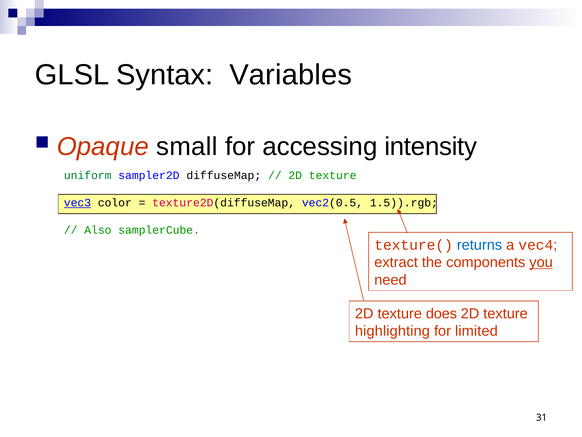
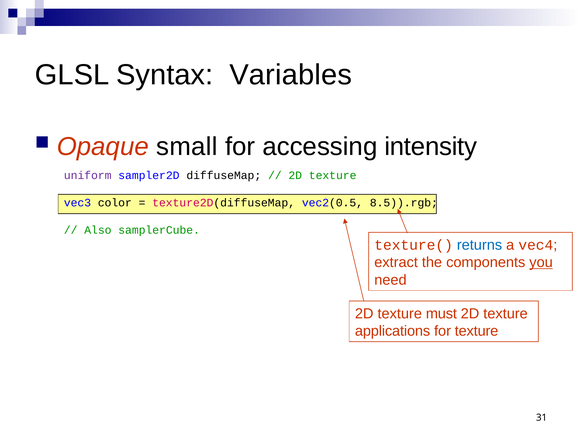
uniform colour: green -> purple
vec3 underline: present -> none
1.5)).rgb: 1.5)).rgb -> 8.5)).rgb
does: does -> must
highlighting: highlighting -> applications
for limited: limited -> texture
